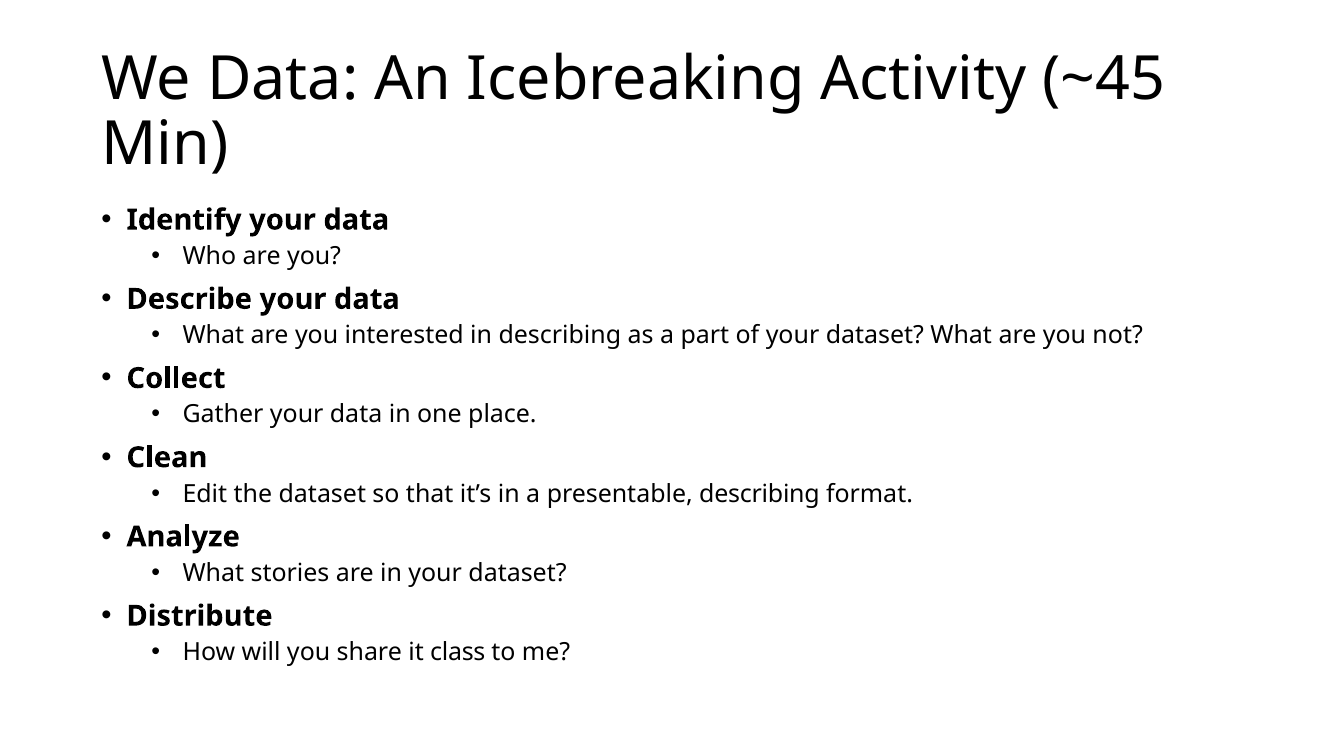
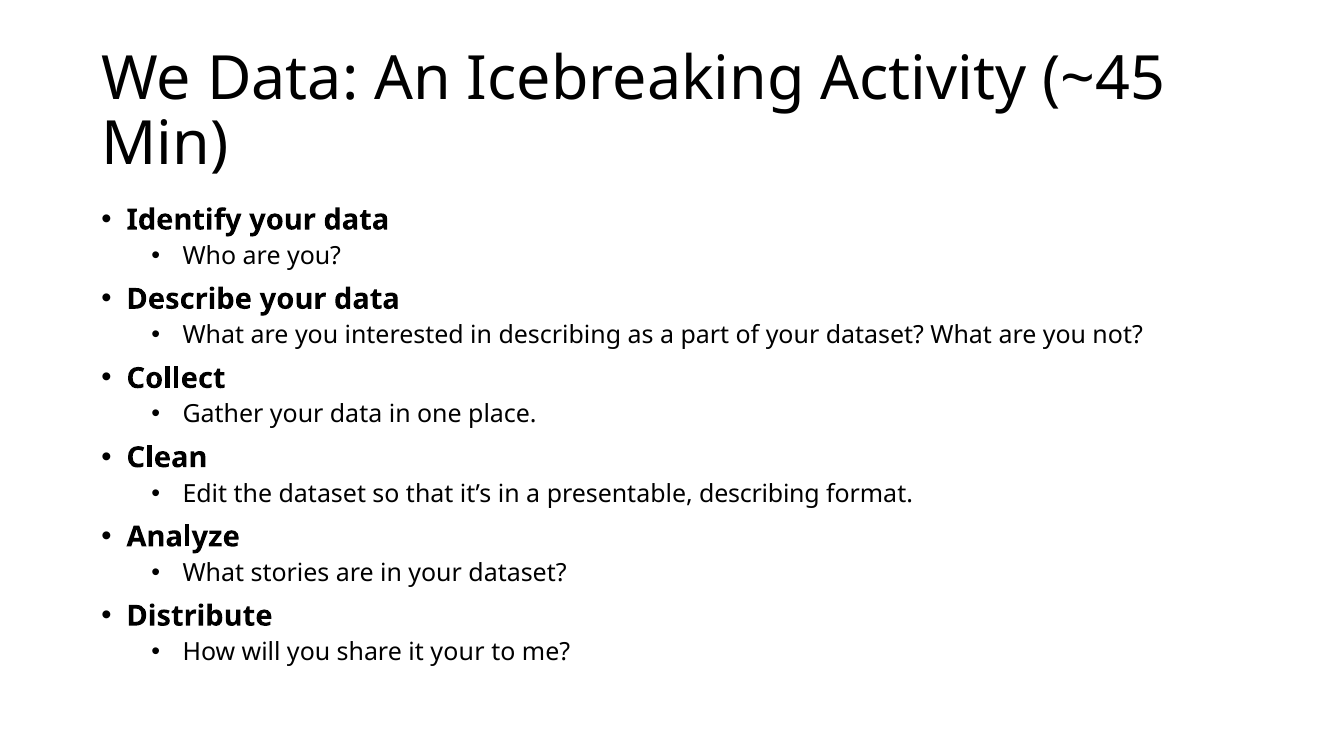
it class: class -> your
